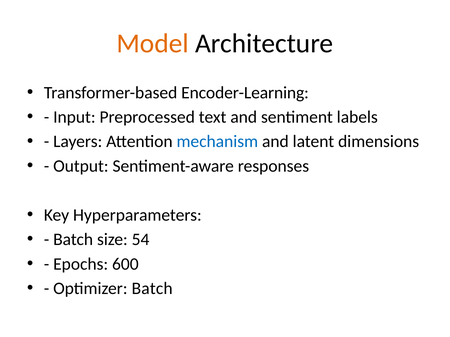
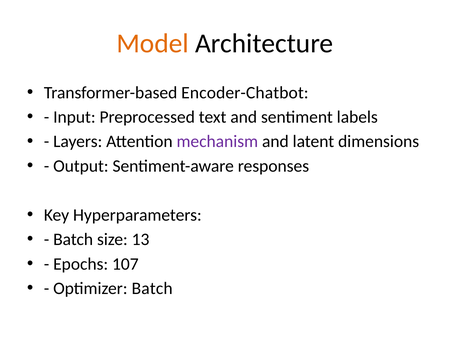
Encoder-Learning: Encoder-Learning -> Encoder-Chatbot
mechanism colour: blue -> purple
54: 54 -> 13
600: 600 -> 107
